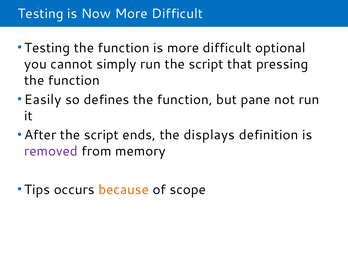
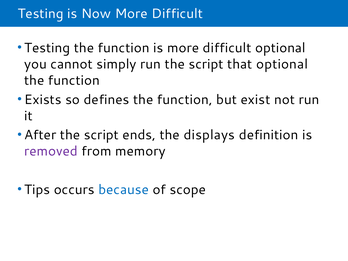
that pressing: pressing -> optional
Easily: Easily -> Exists
pane: pane -> exist
because colour: orange -> blue
